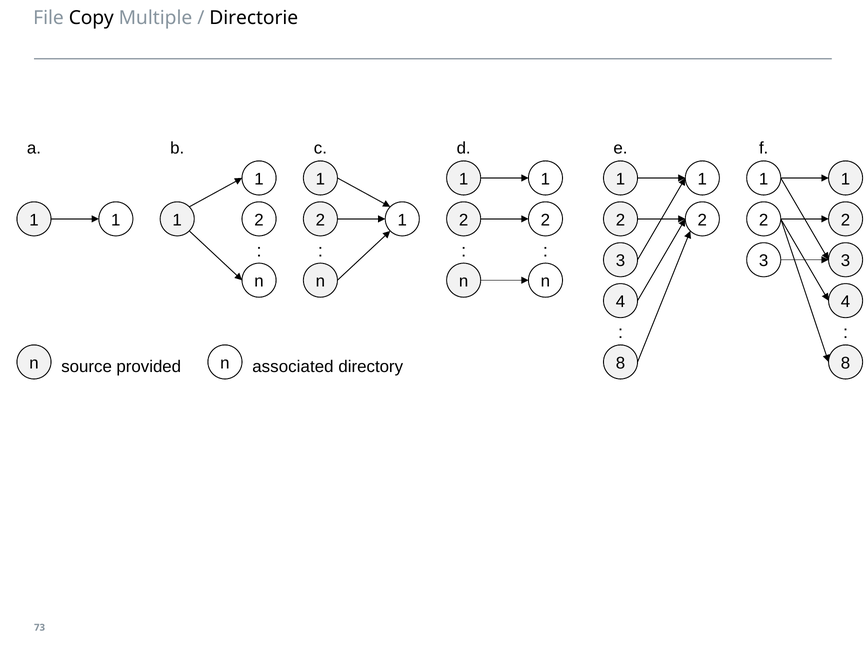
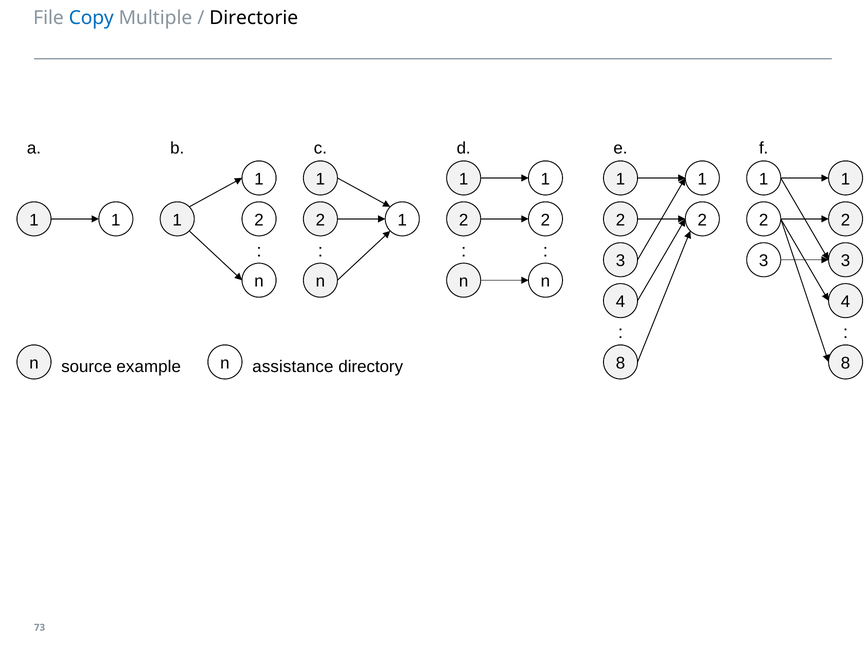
Copy colour: black -> blue
provided: provided -> example
associated: associated -> assistance
